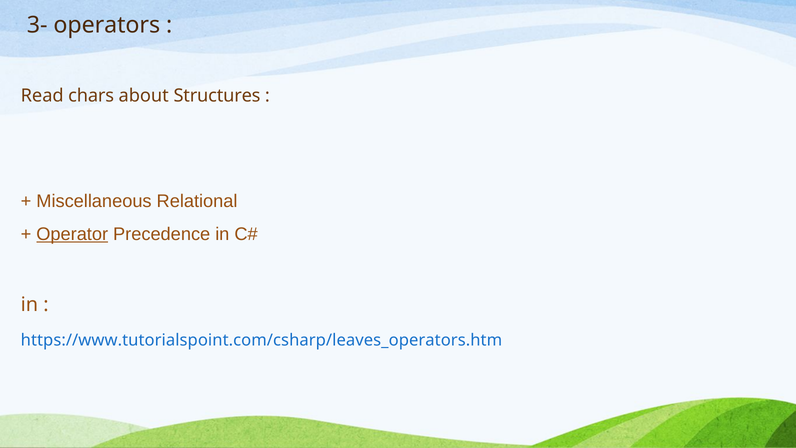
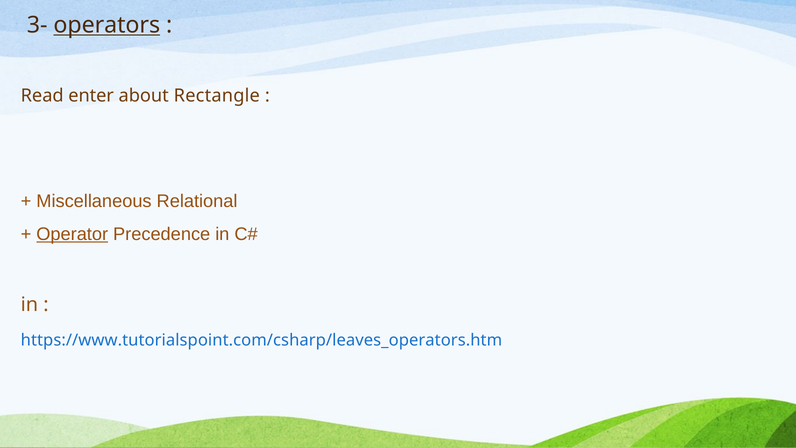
operators underline: none -> present
chars: chars -> enter
Structures: Structures -> Rectangle
